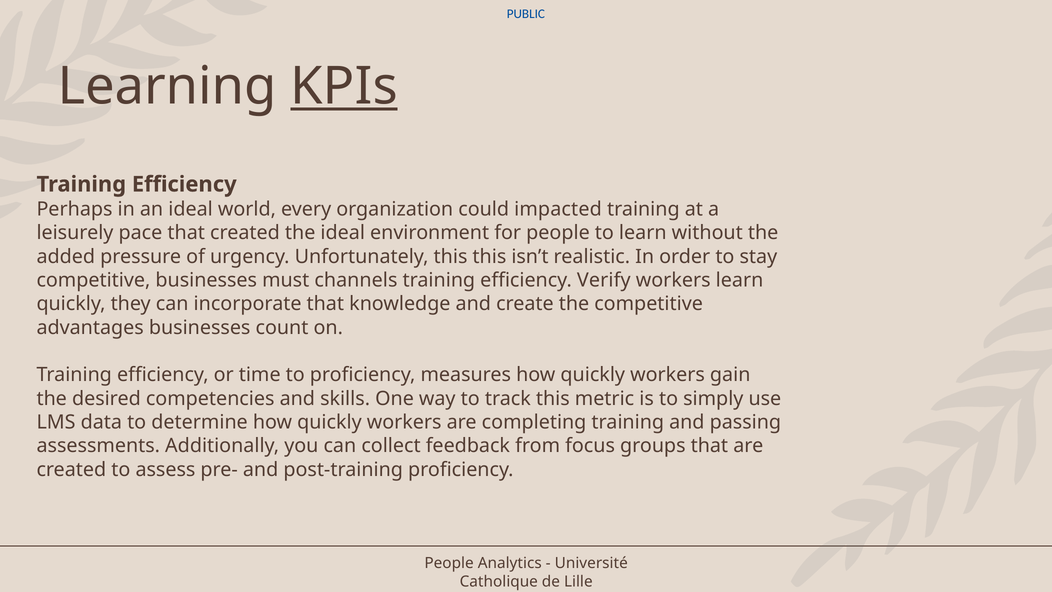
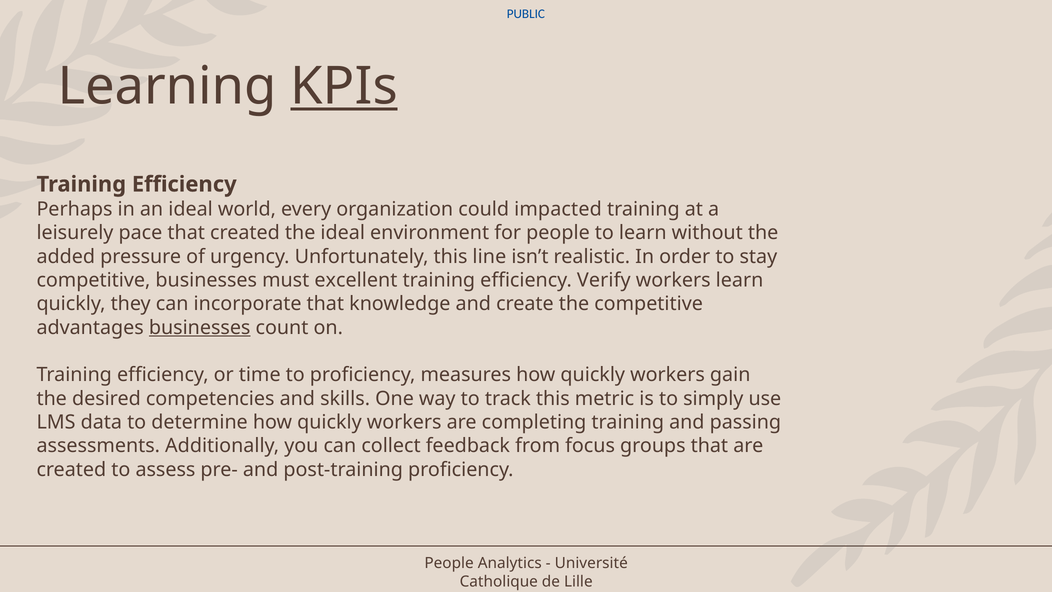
this this: this -> line
channels: channels -> excellent
businesses at (200, 327) underline: none -> present
